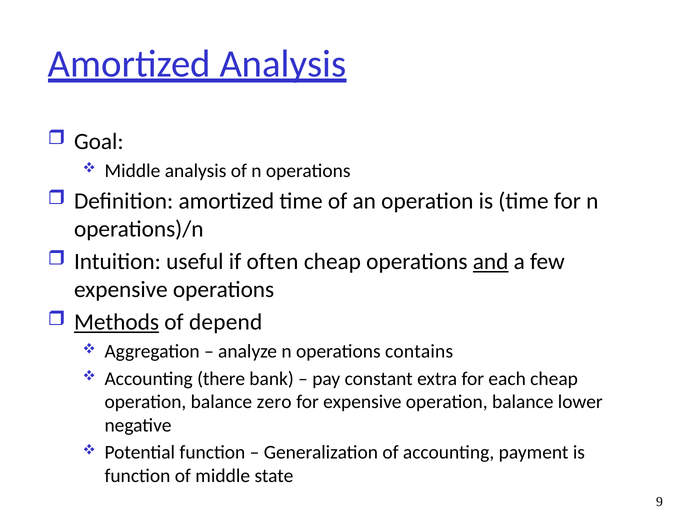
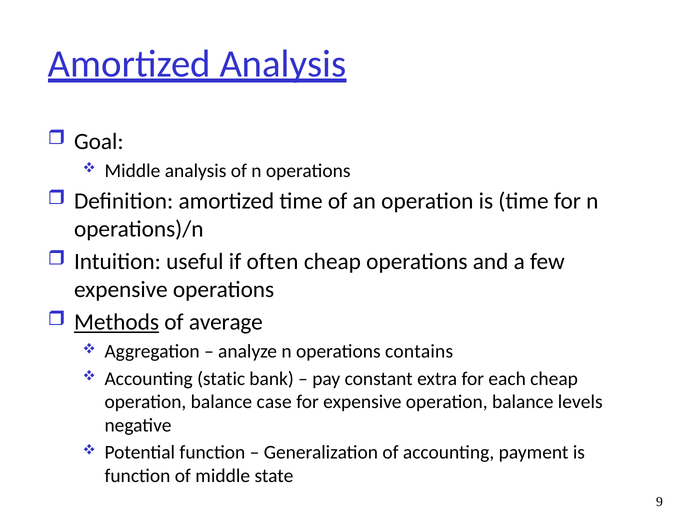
and underline: present -> none
depend: depend -> average
there: there -> static
zero: zero -> case
lower: lower -> levels
